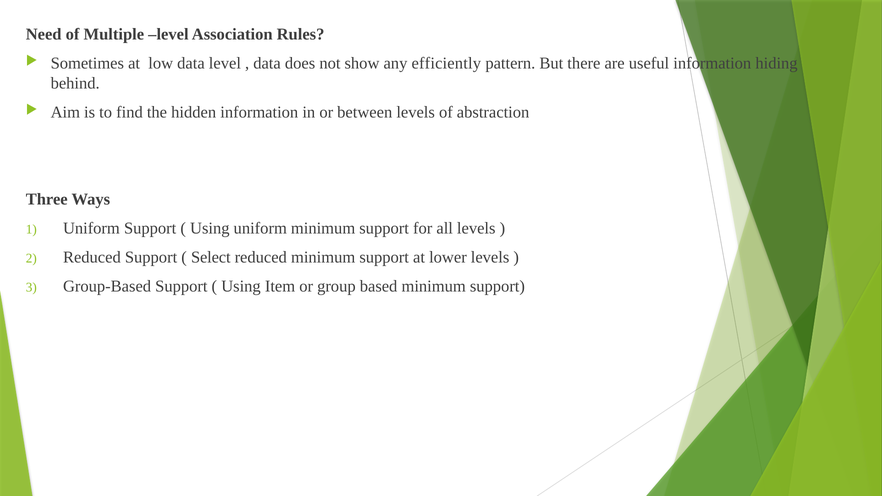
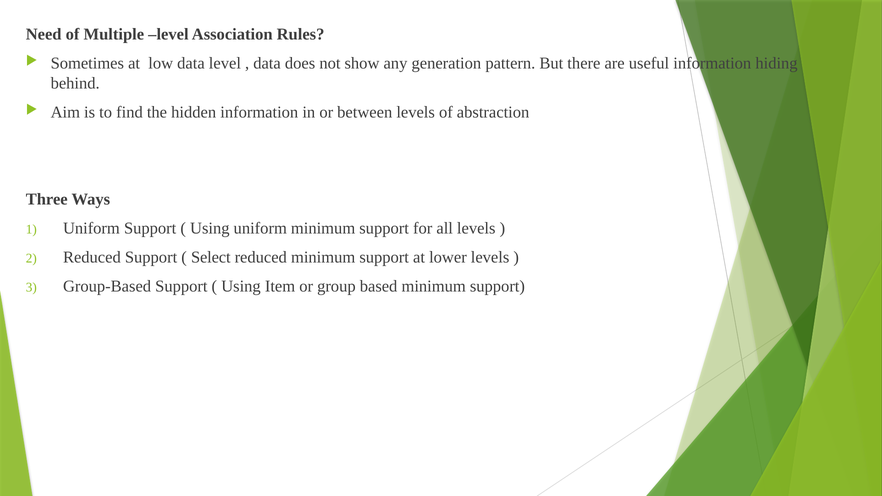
efficiently: efficiently -> generation
